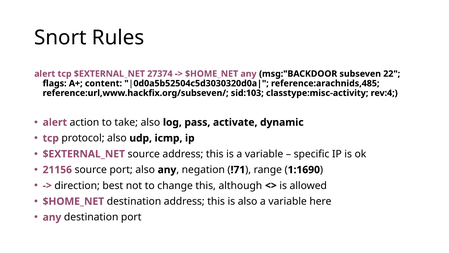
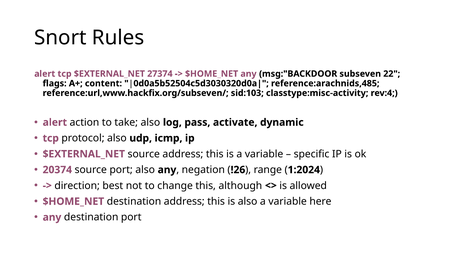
21156: 21156 -> 20374
!71: !71 -> !26
1:1690: 1:1690 -> 1:2024
